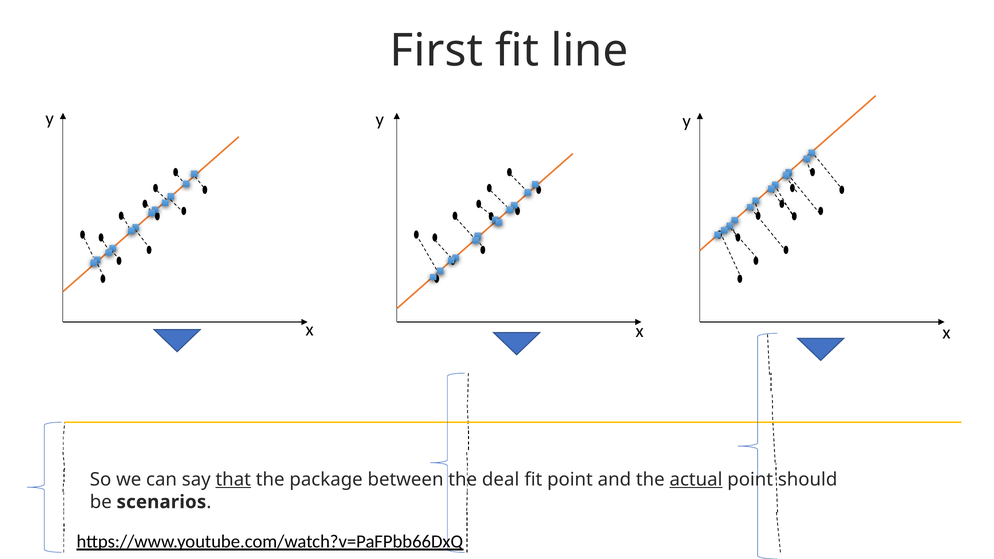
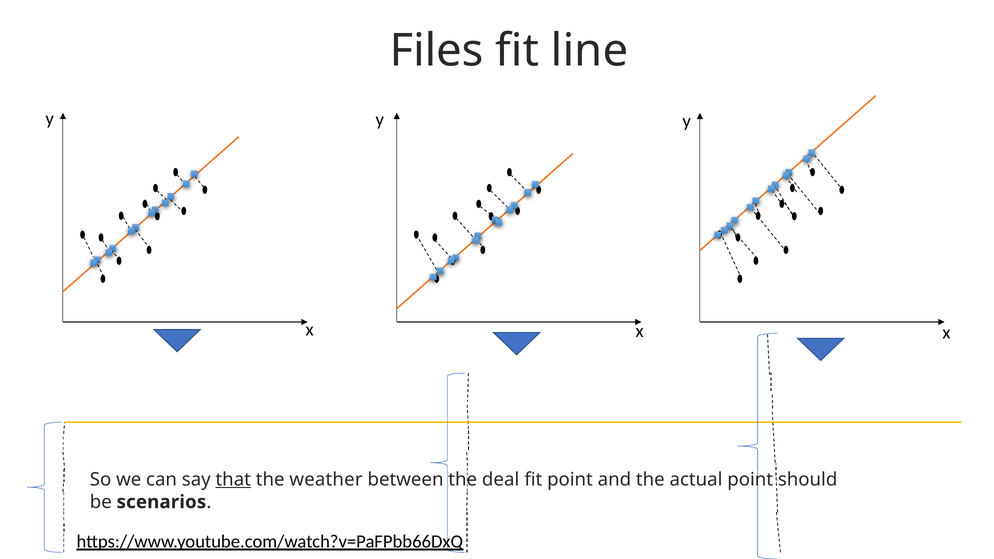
First: First -> Files
package: package -> weather
actual underline: present -> none
